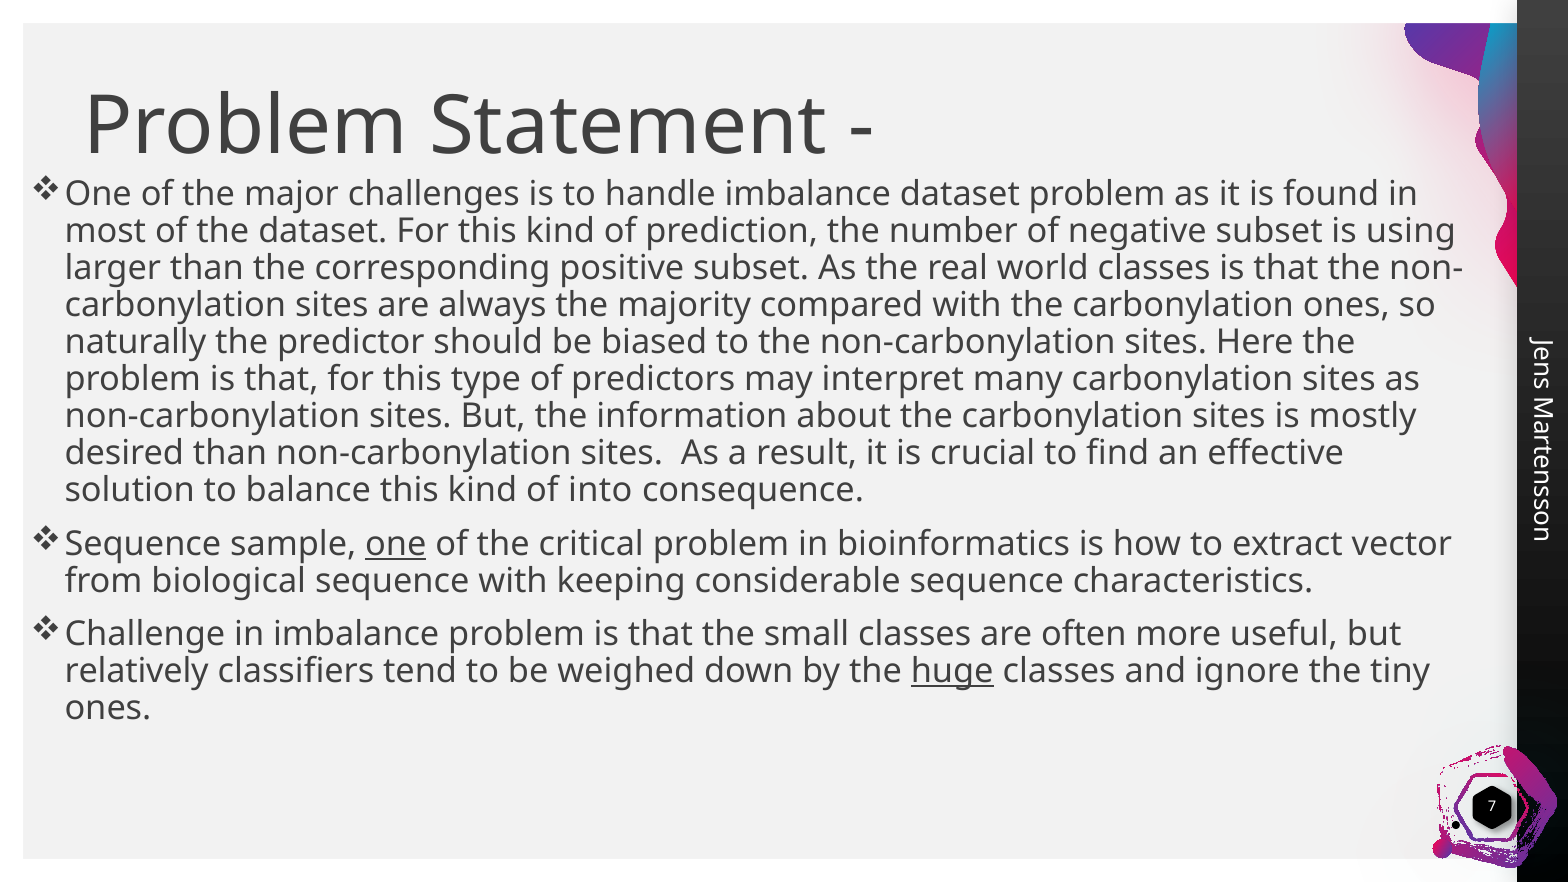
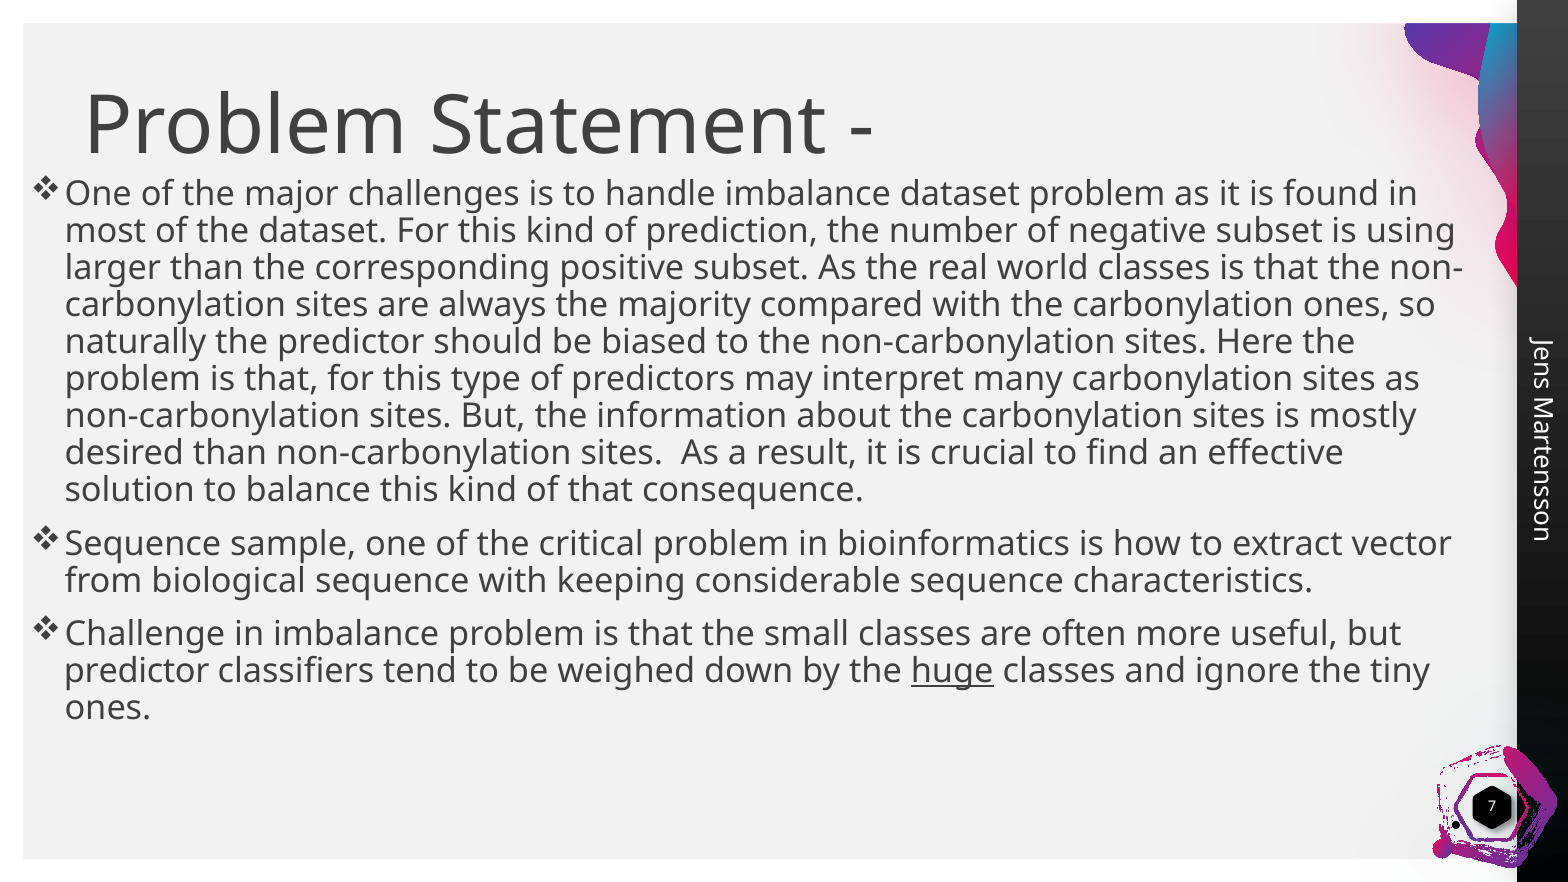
of into: into -> that
one at (396, 544) underline: present -> none
relatively at (137, 671): relatively -> predictor
